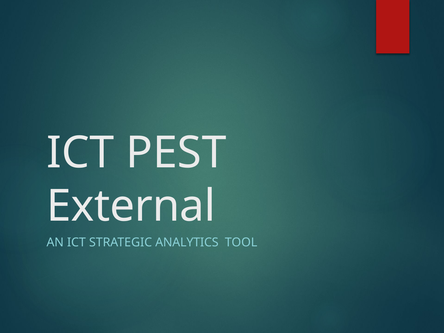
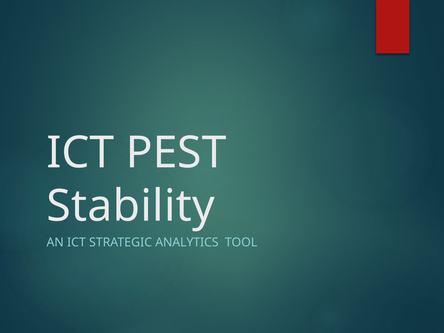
External: External -> Stability
